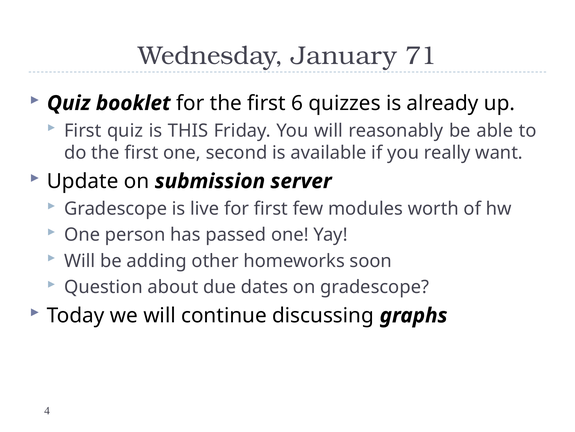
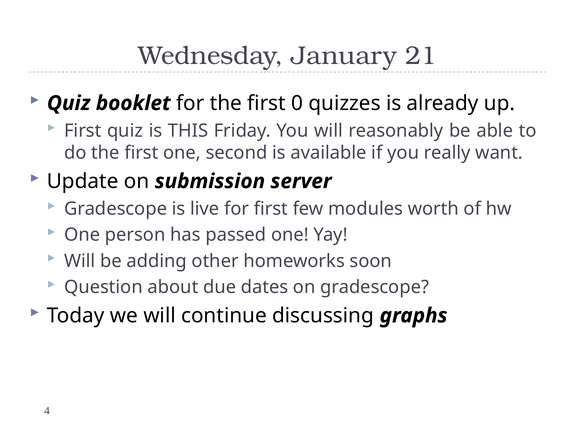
71: 71 -> 21
6: 6 -> 0
